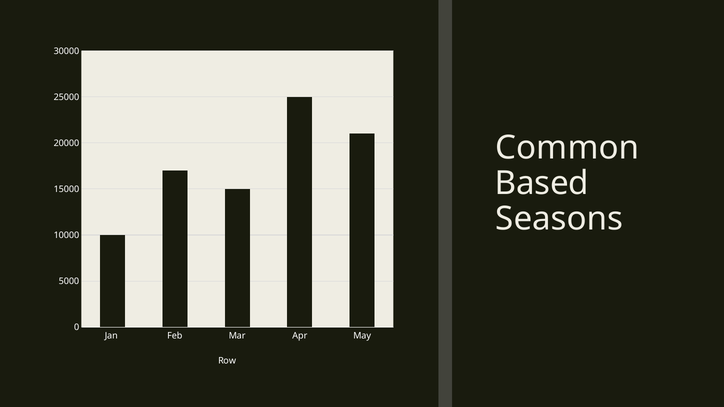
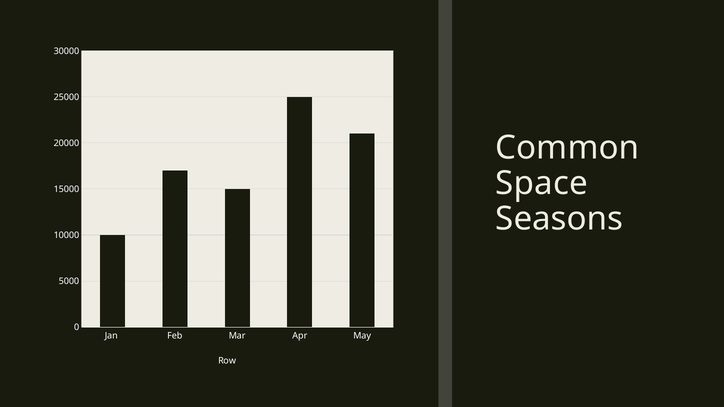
Based: Based -> Space
